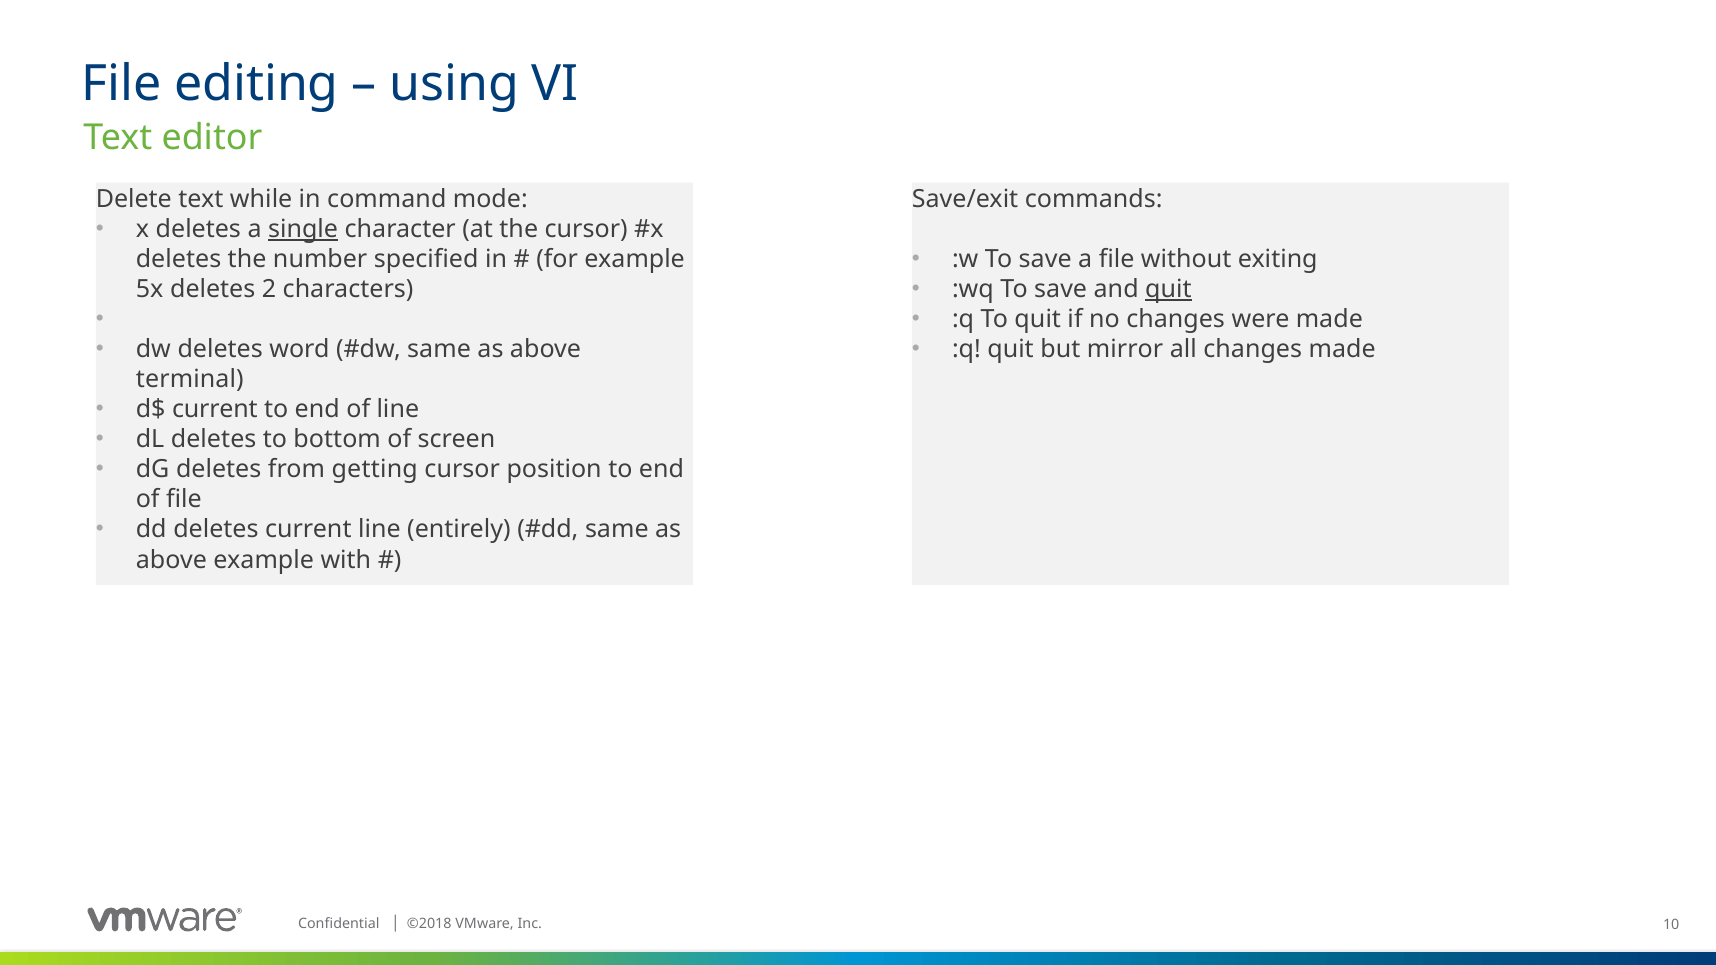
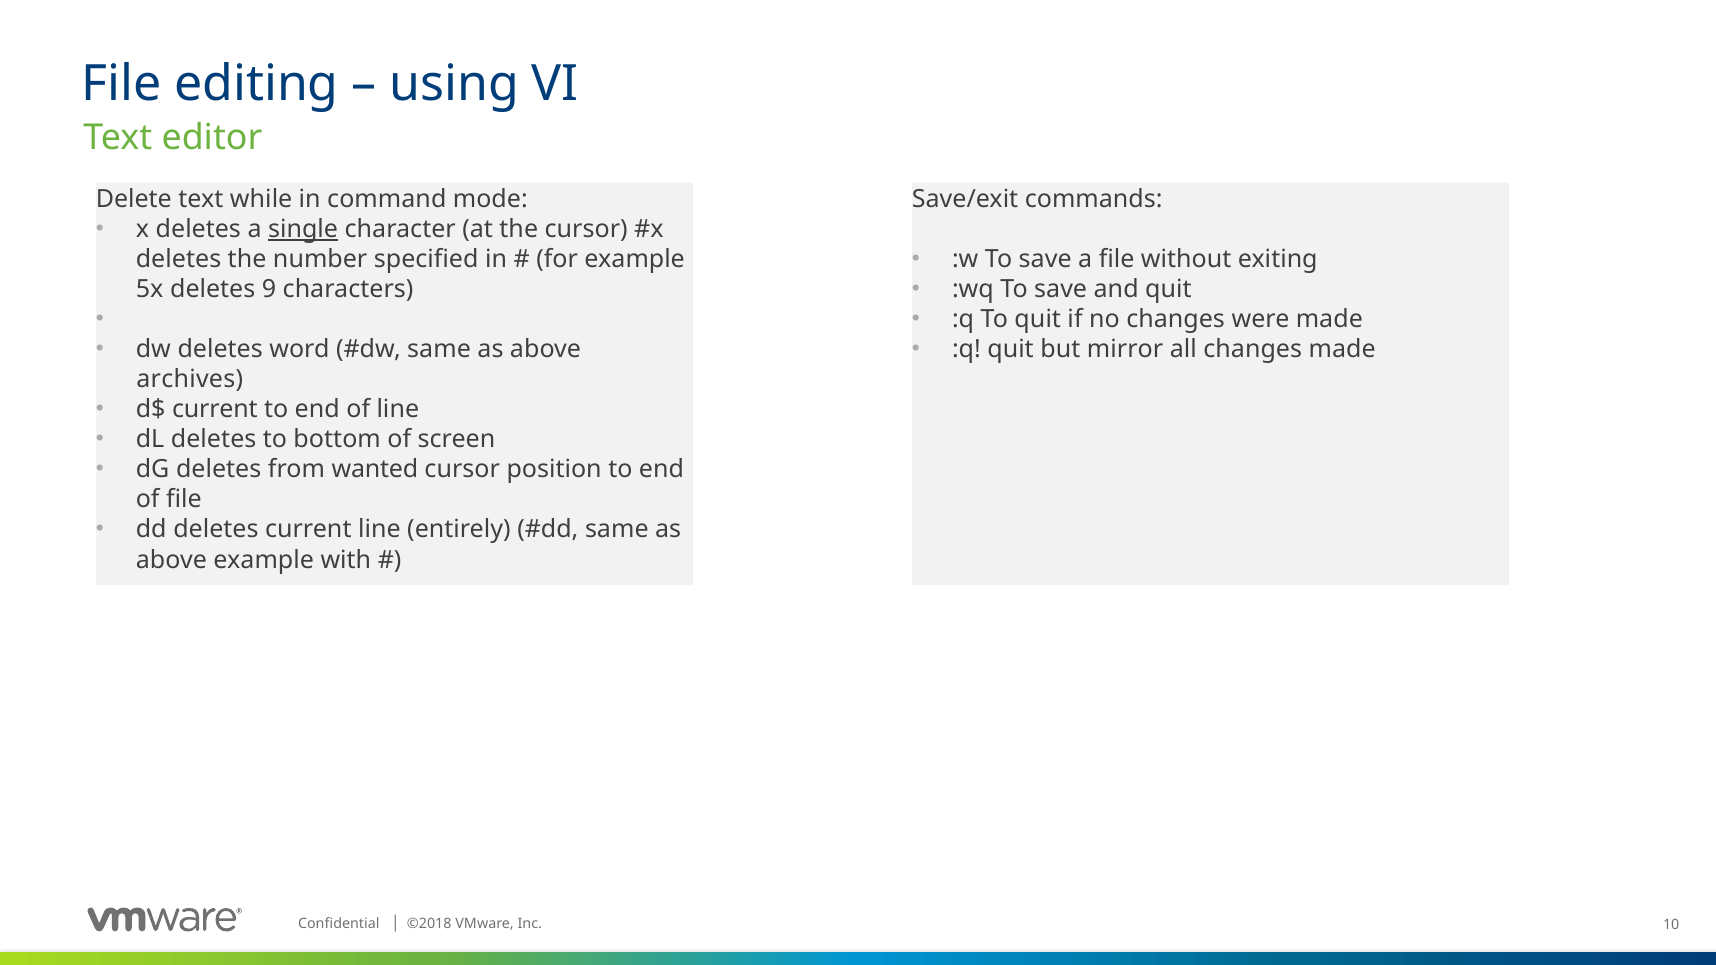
quit at (1168, 289) underline: present -> none
2: 2 -> 9
terminal: terminal -> archives
getting: getting -> wanted
